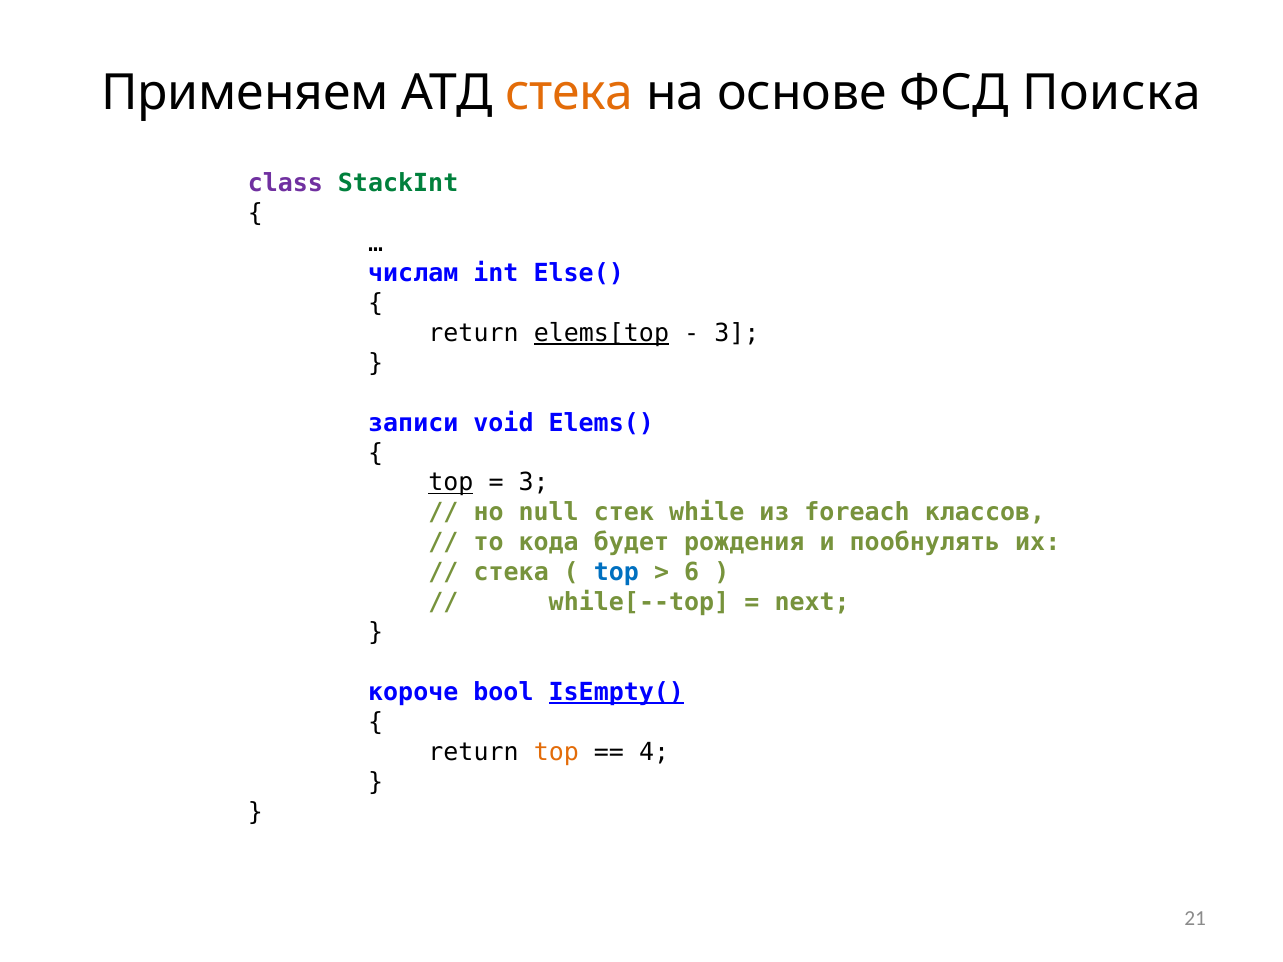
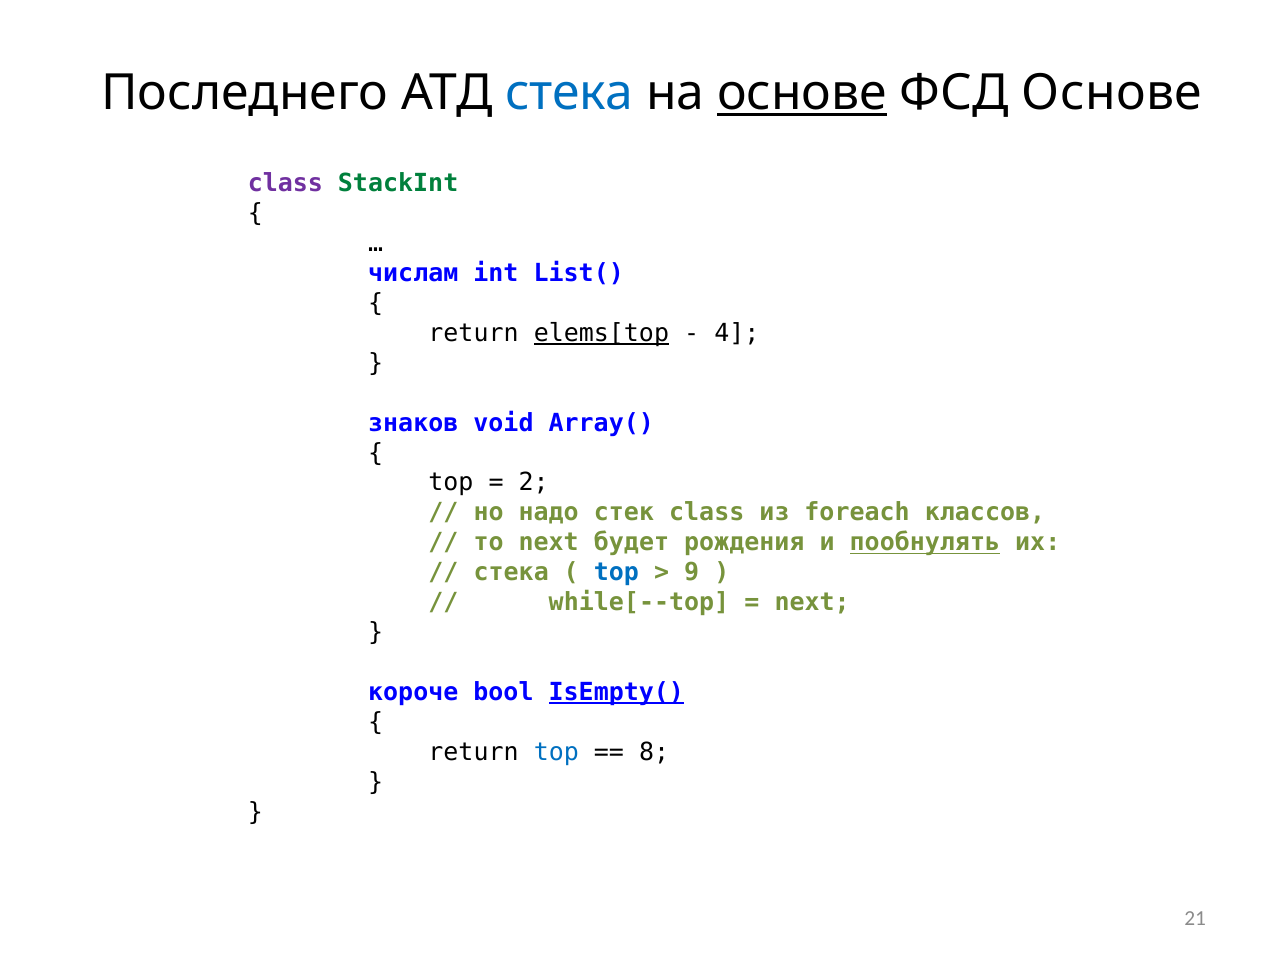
Применяем: Применяем -> Последнего
стека at (569, 93) colour: orange -> blue
основе at (802, 93) underline: none -> present
ФСД Поиска: Поиска -> Основе
Else(: Else( -> List(
3 at (737, 333): 3 -> 4
записи: записи -> знаков
Elems(: Elems( -> Array(
top at (451, 483) underline: present -> none
3 at (534, 483): 3 -> 2
null: null -> надо
стек while: while -> class
то кода: кода -> next
пообнулять underline: none -> present
6: 6 -> 9
top at (556, 752) colour: orange -> blue
4: 4 -> 8
